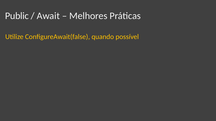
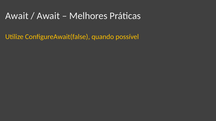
Public at (17, 16): Public -> Await
